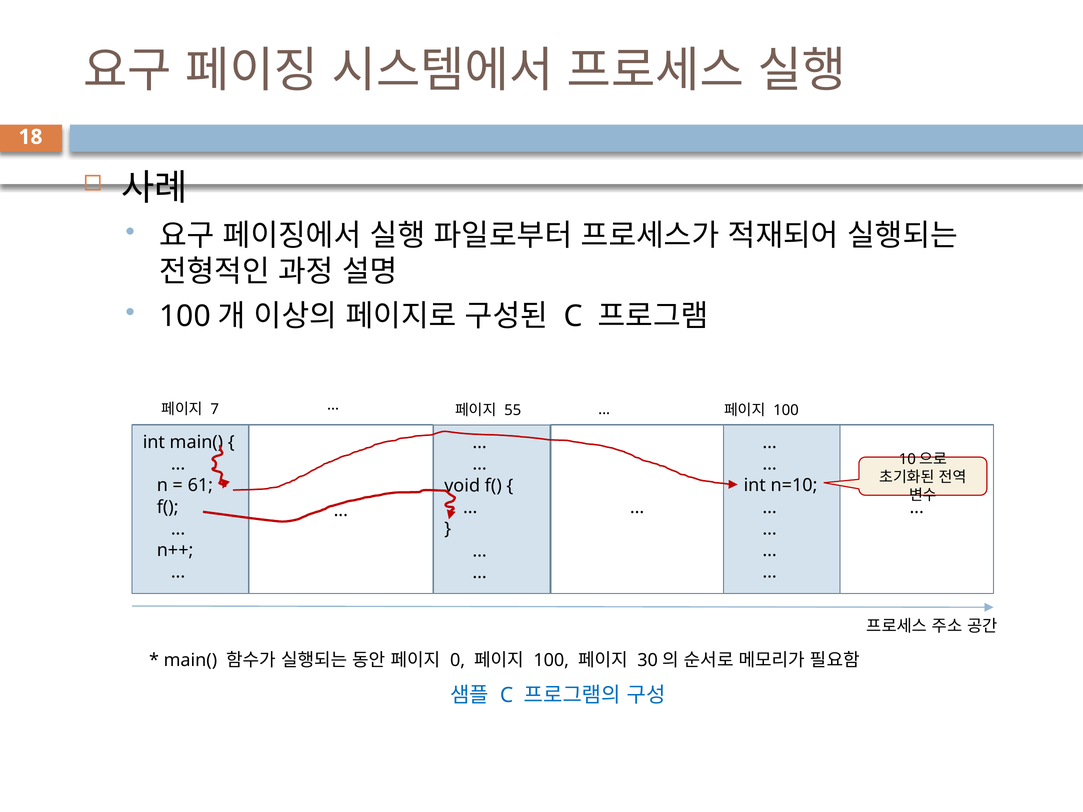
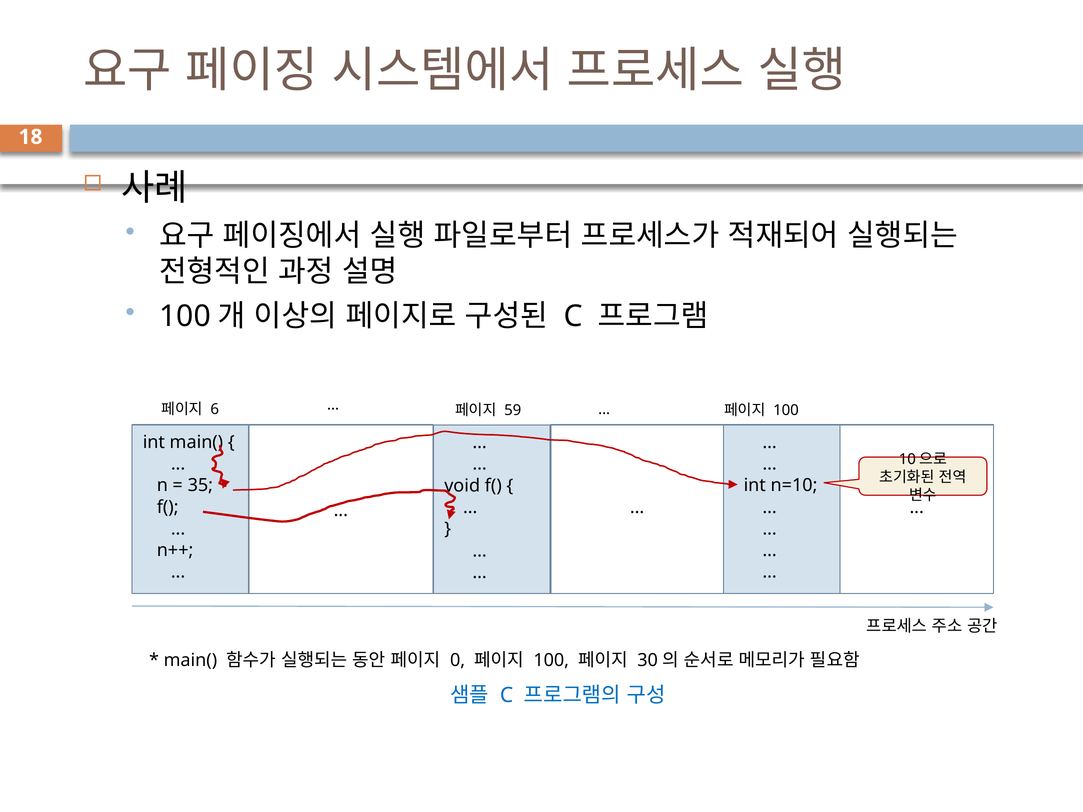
7: 7 -> 6
55: 55 -> 59
61: 61 -> 35
